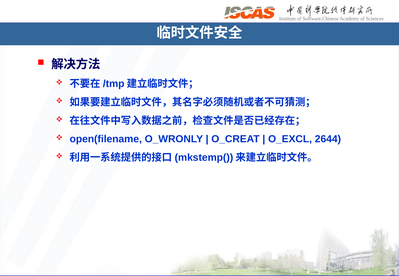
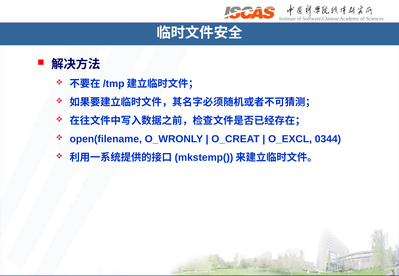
2644: 2644 -> 0344
